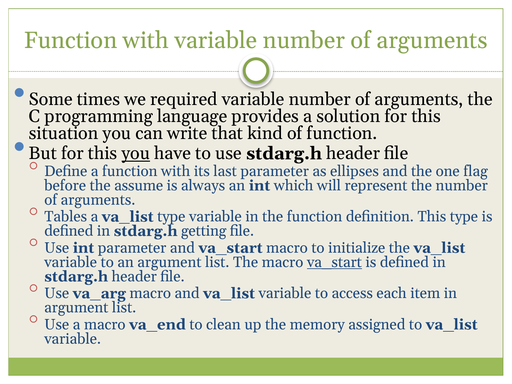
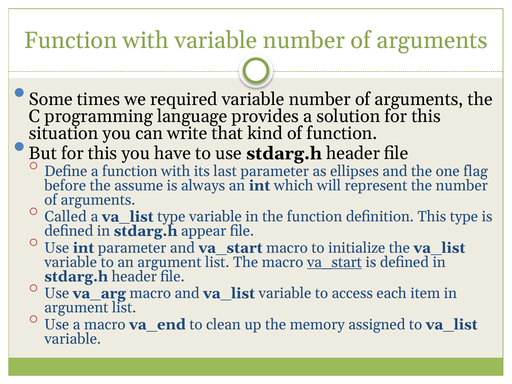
you at (136, 153) underline: present -> none
Tables: Tables -> Called
getting: getting -> appear
